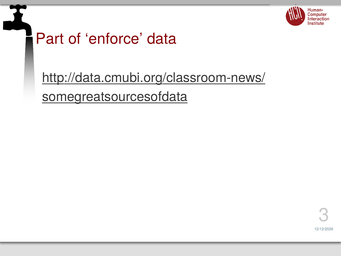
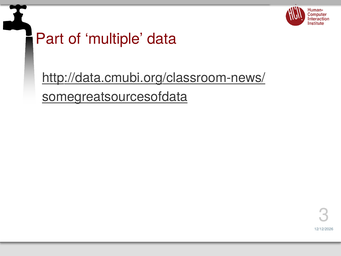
enforce: enforce -> multiple
